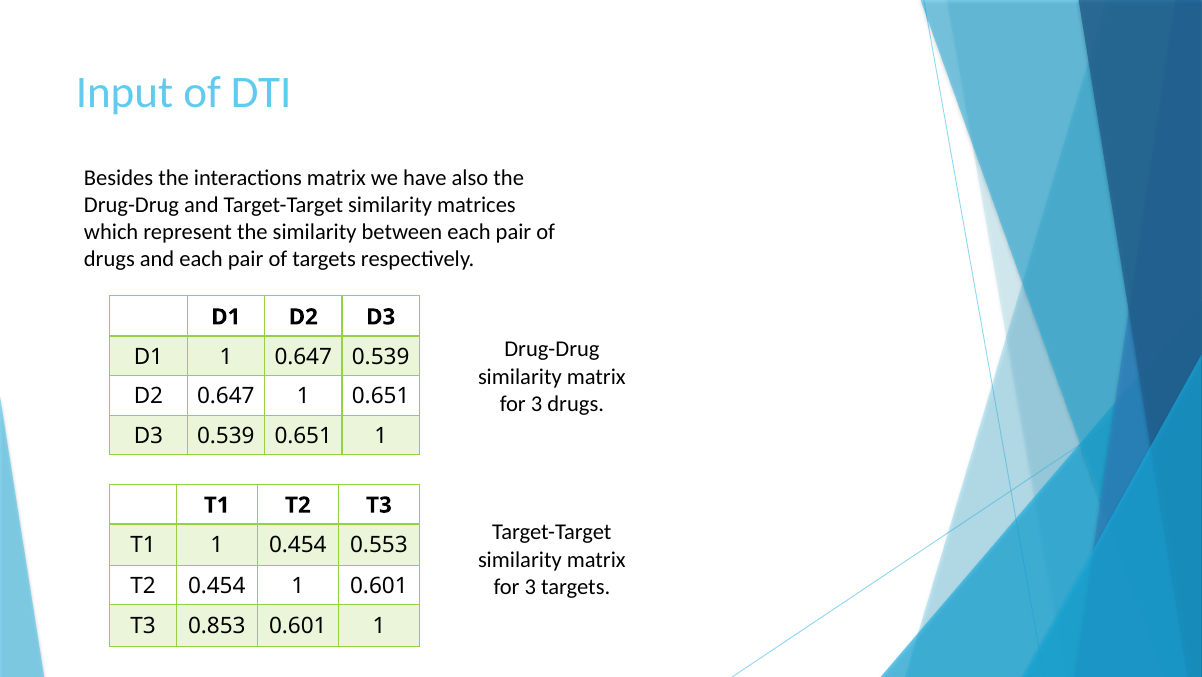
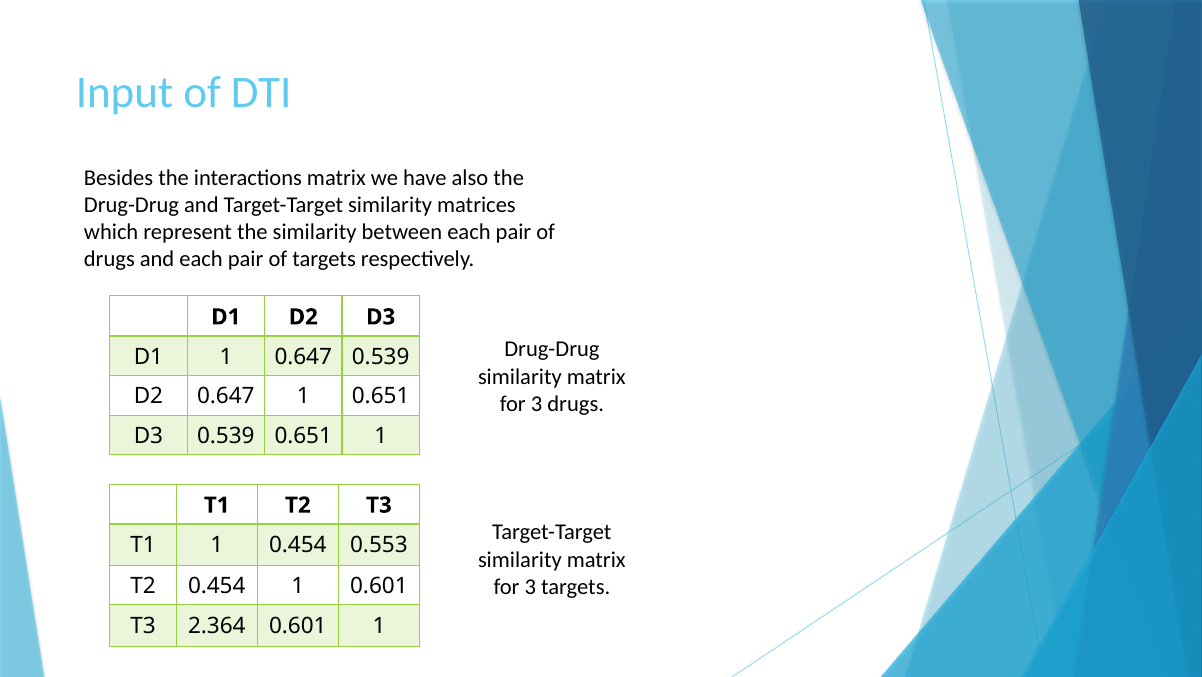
0.853: 0.853 -> 2.364
